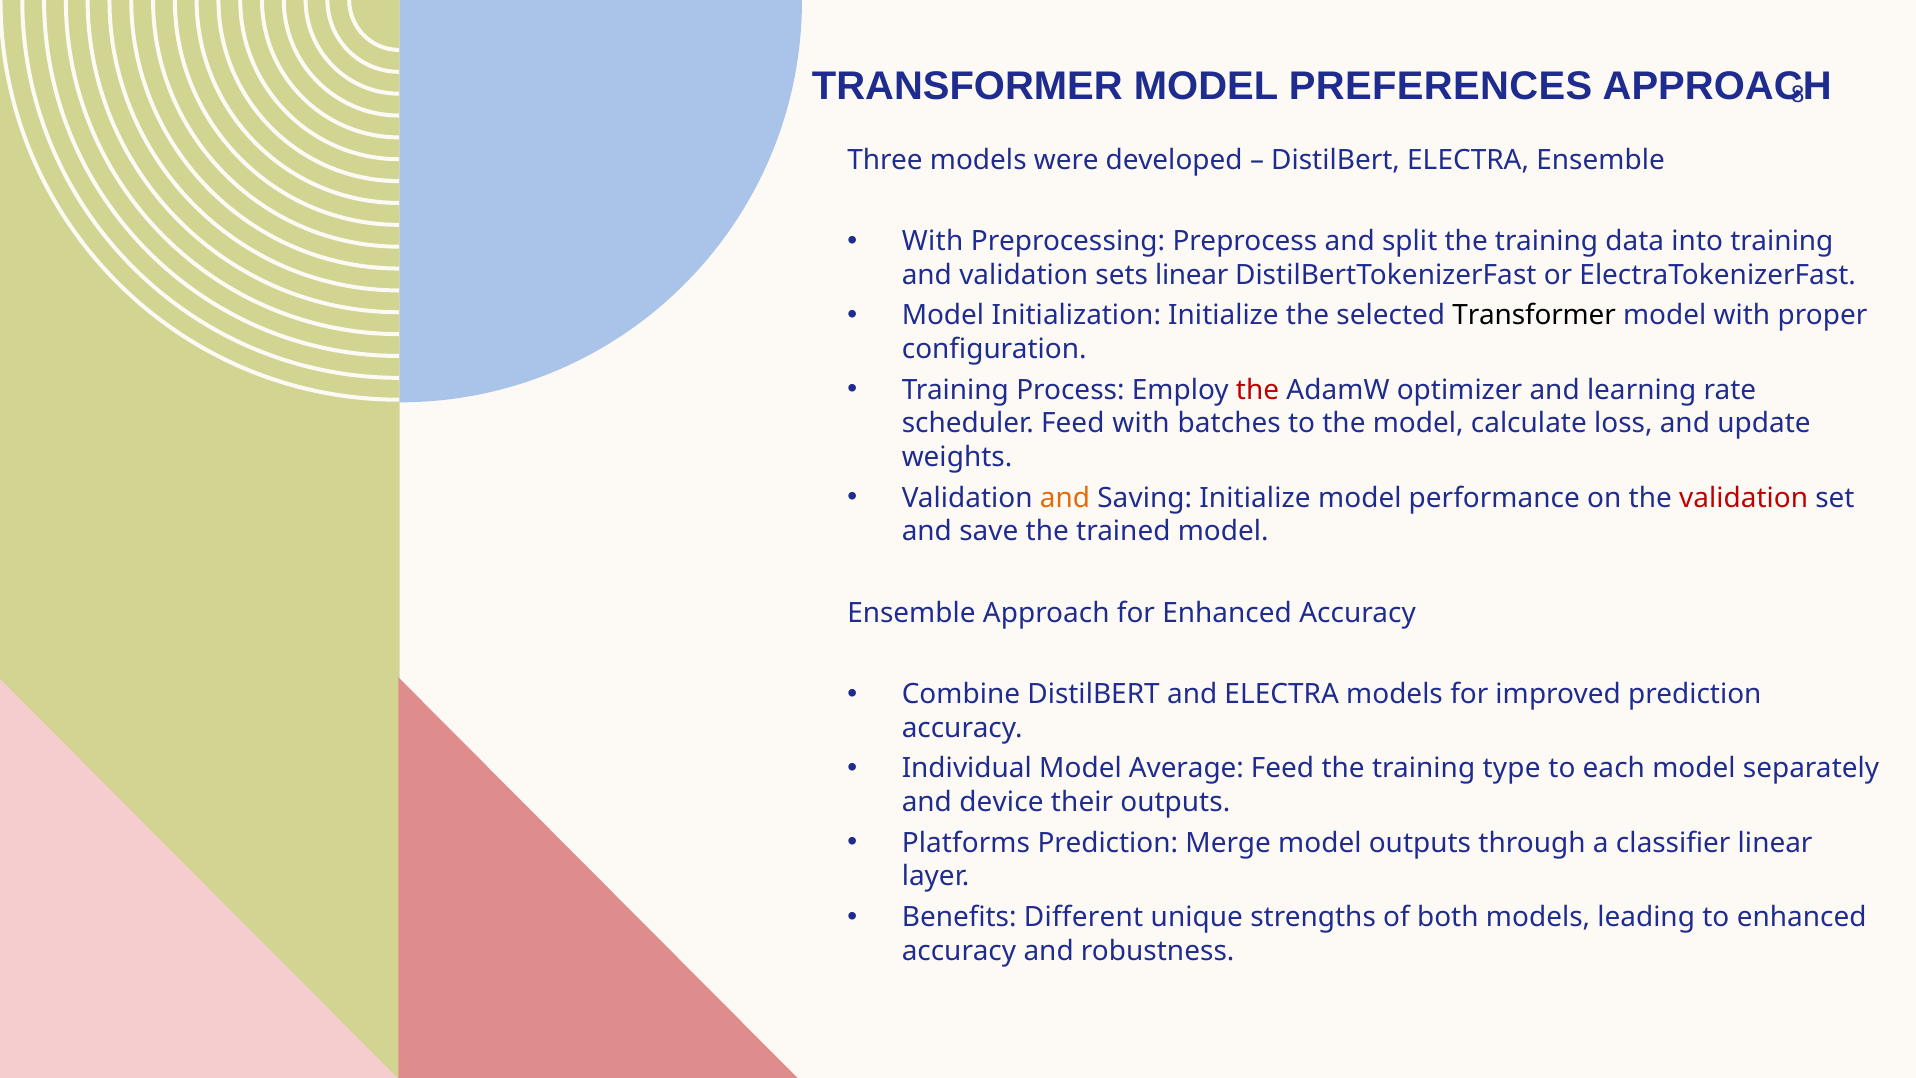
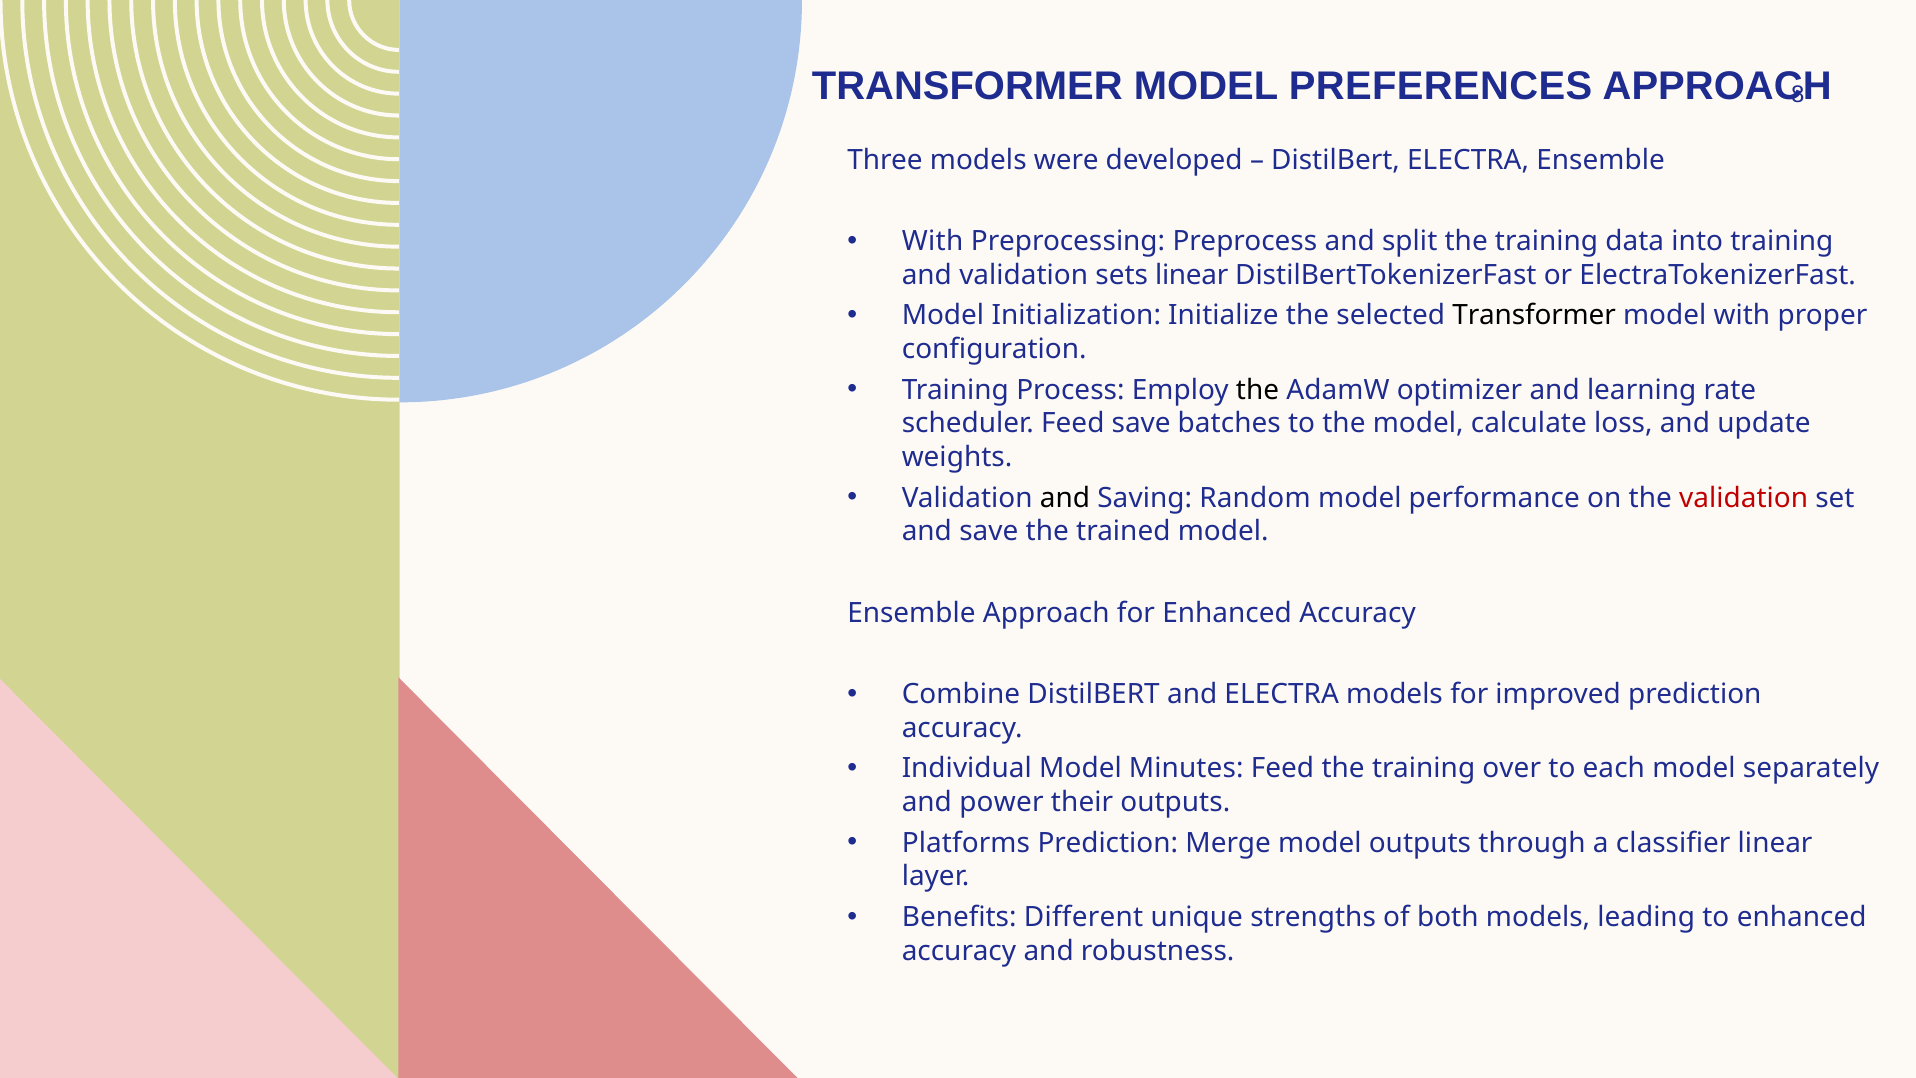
the at (1258, 390) colour: red -> black
Feed with: with -> save
and at (1065, 498) colour: orange -> black
Saving Initialize: Initialize -> Random
Average: Average -> Minutes
type: type -> over
device: device -> power
